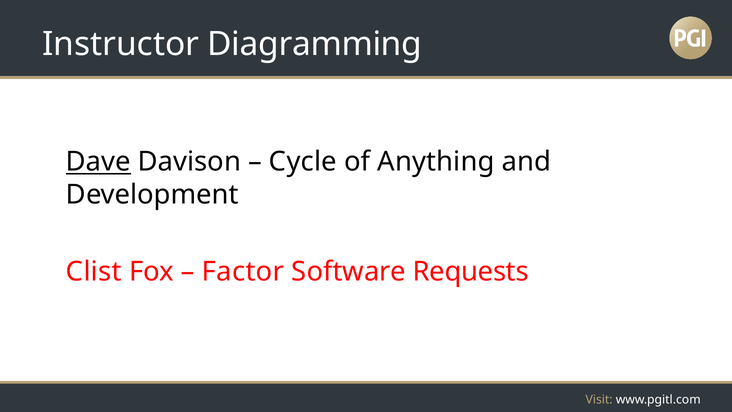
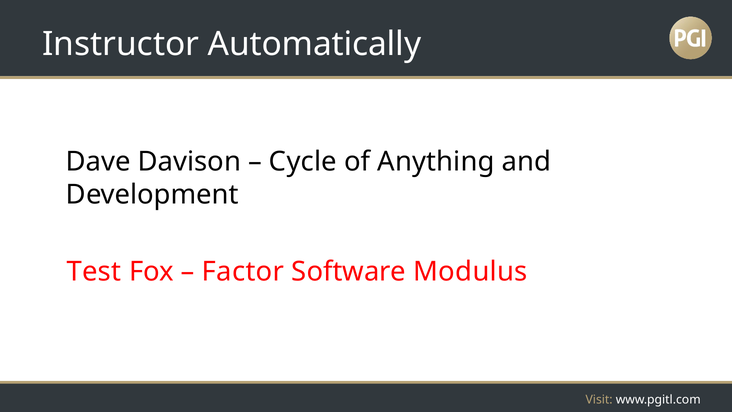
Diagramming: Diagramming -> Automatically
Dave underline: present -> none
Clist: Clist -> Test
Requests: Requests -> Modulus
